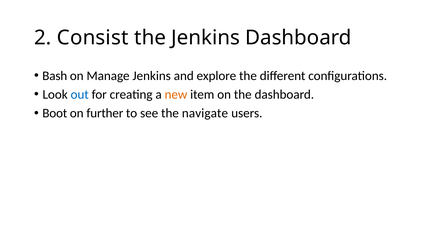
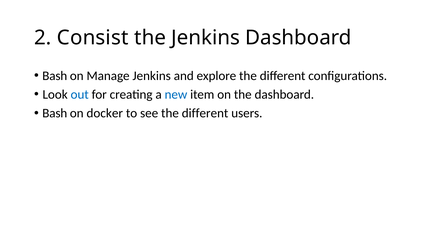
new colour: orange -> blue
Boot at (55, 113): Boot -> Bash
further: further -> docker
see the navigate: navigate -> different
